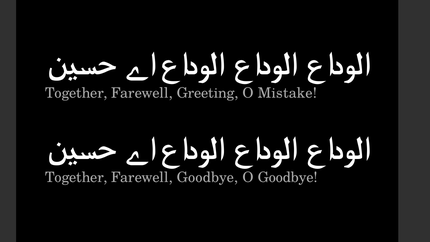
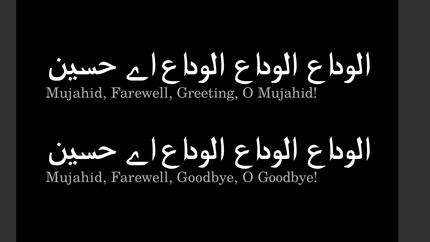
Together at (76, 93): Together -> Mujahid
O Mistake: Mistake -> Mujahid
Together at (76, 177): Together -> Mujahid
